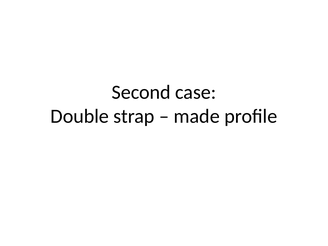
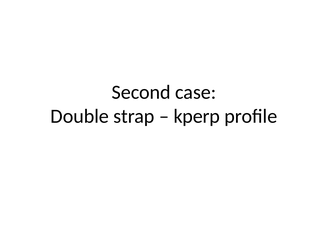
made: made -> kperp
